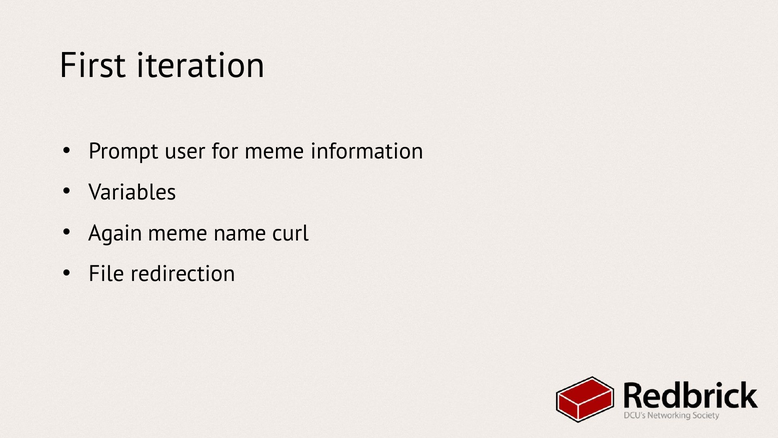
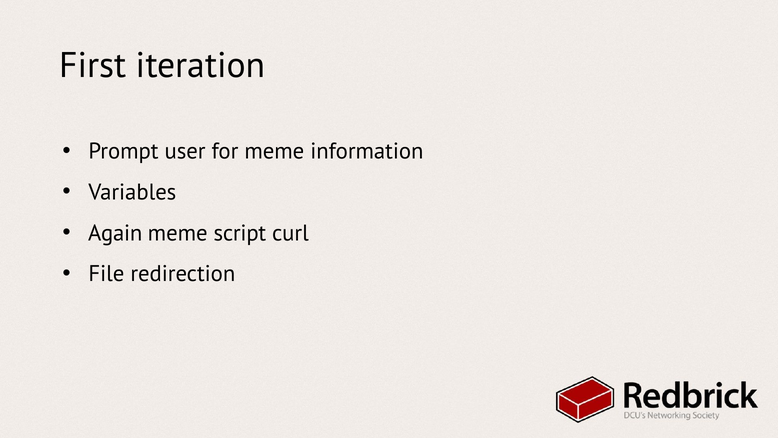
name: name -> script
